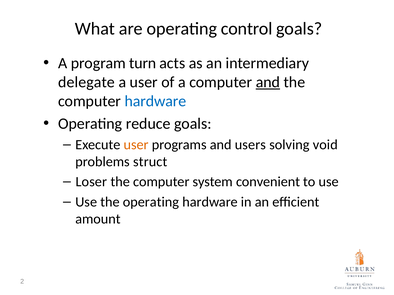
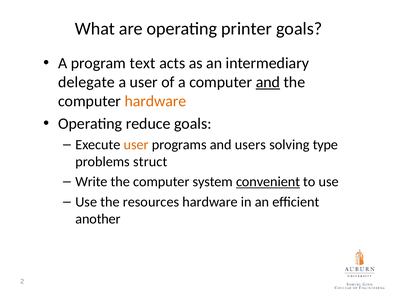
control: control -> printer
turn: turn -> text
hardware at (155, 101) colour: blue -> orange
void: void -> type
Loser: Loser -> Write
convenient underline: none -> present
the operating: operating -> resources
amount: amount -> another
